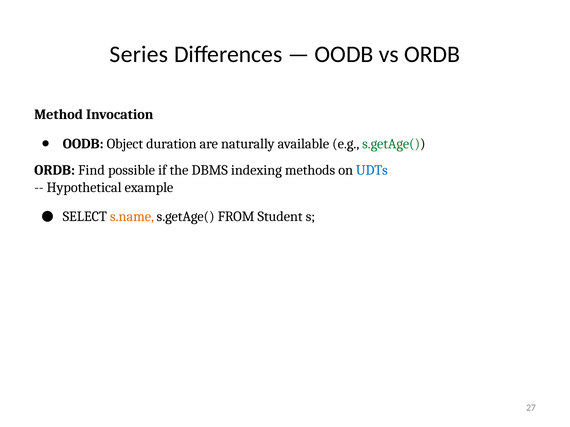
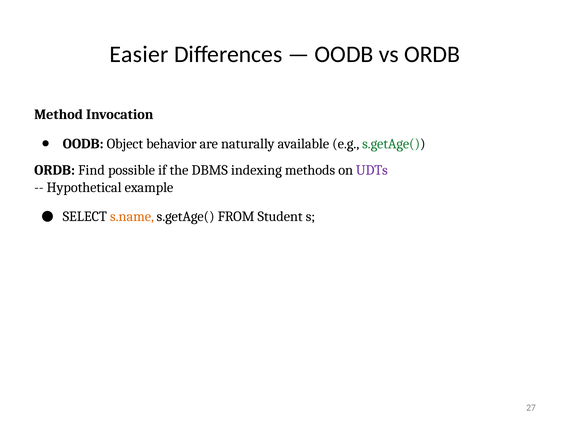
Series: Series -> Easier
duration: duration -> behavior
UDTs colour: blue -> purple
